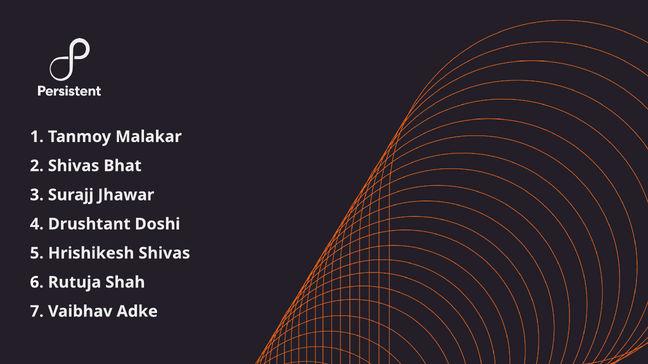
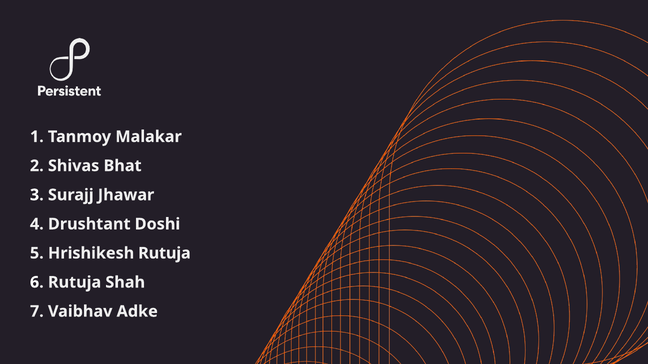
Hrishikesh Shivas: Shivas -> Rutuja
